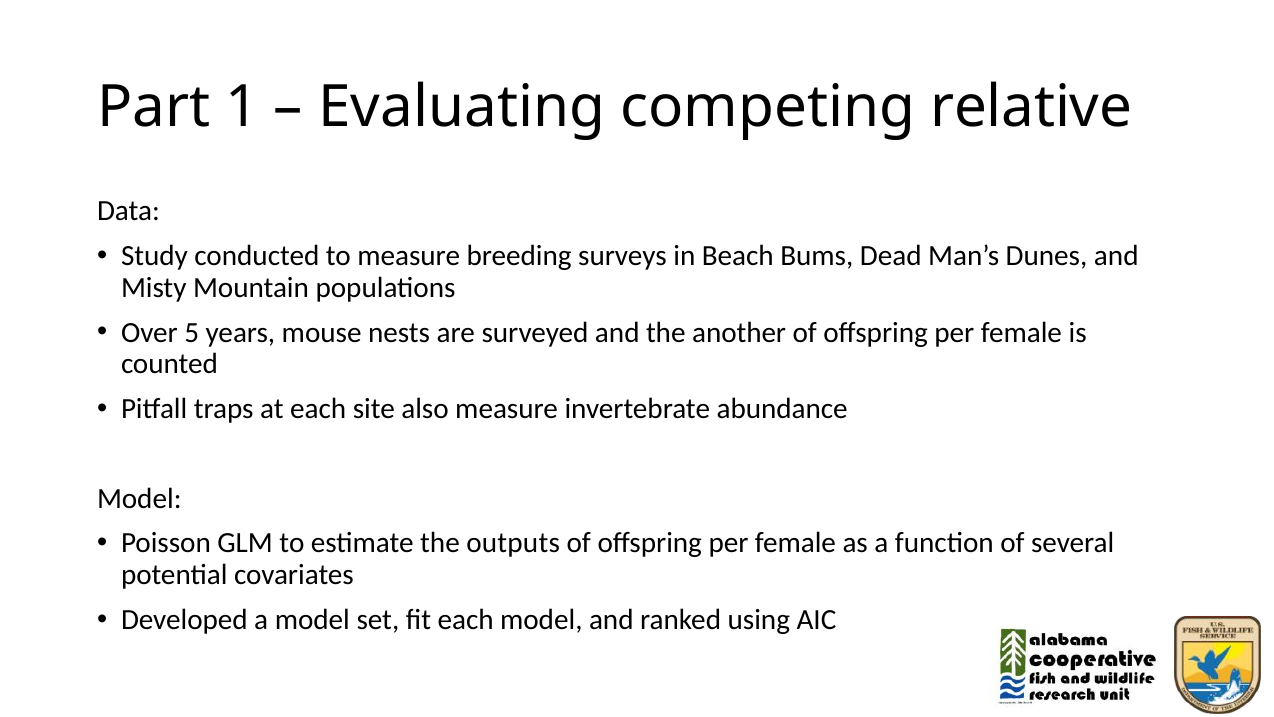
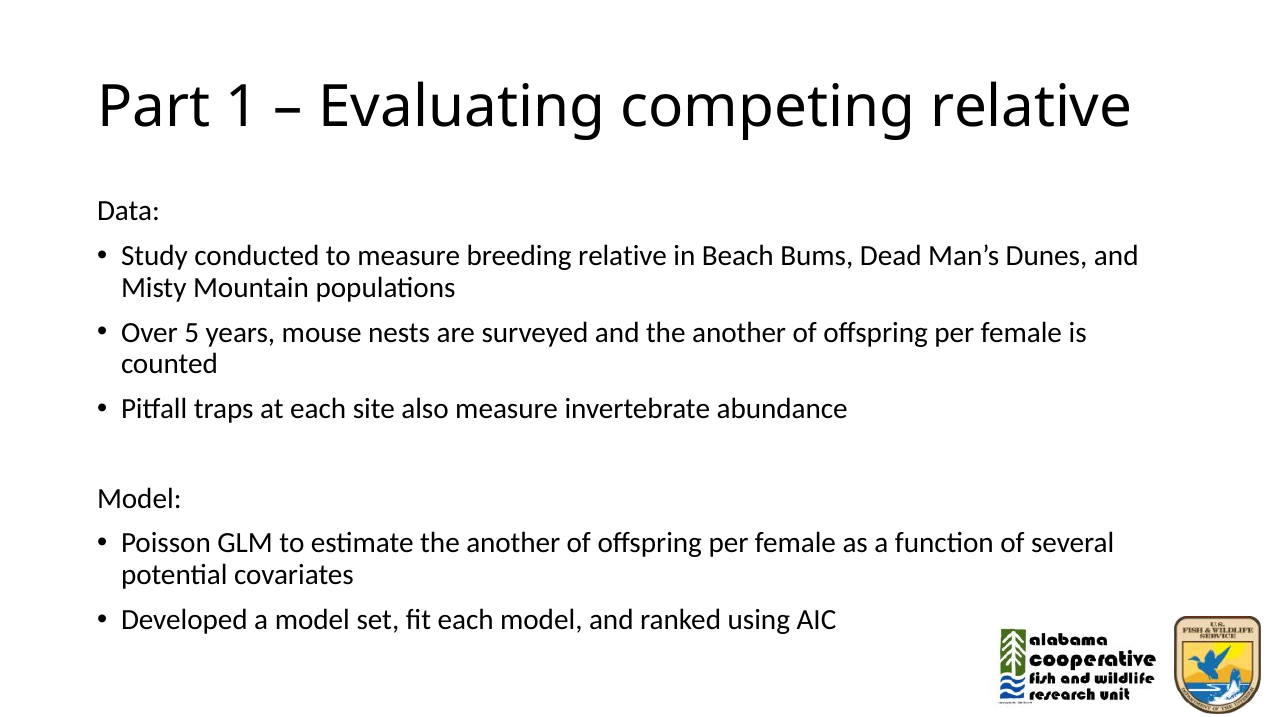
breeding surveys: surveys -> relative
estimate the outputs: outputs -> another
